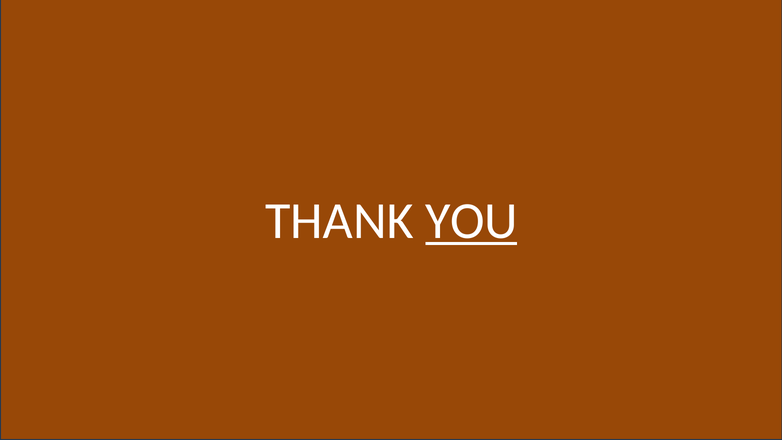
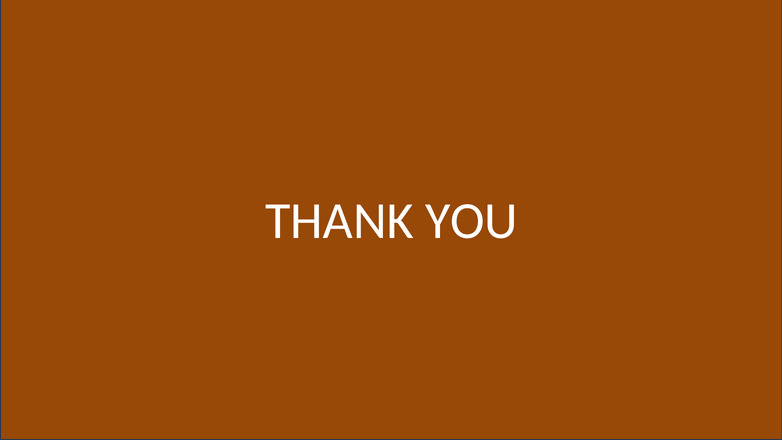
YOU at (472, 221) underline: present -> none
